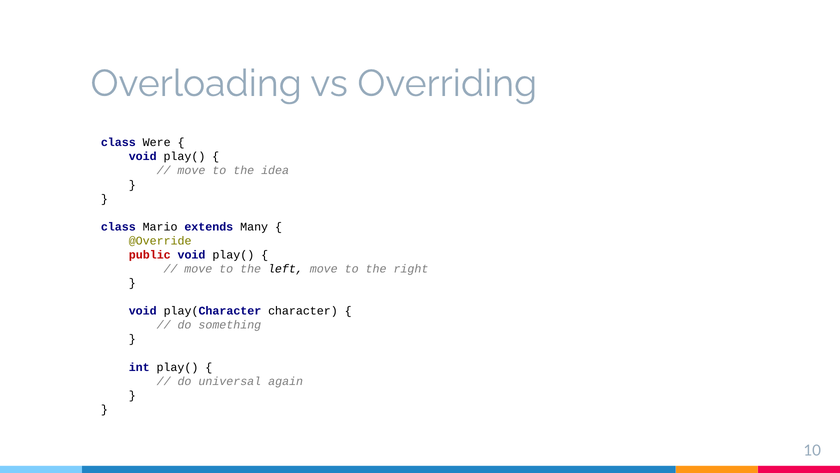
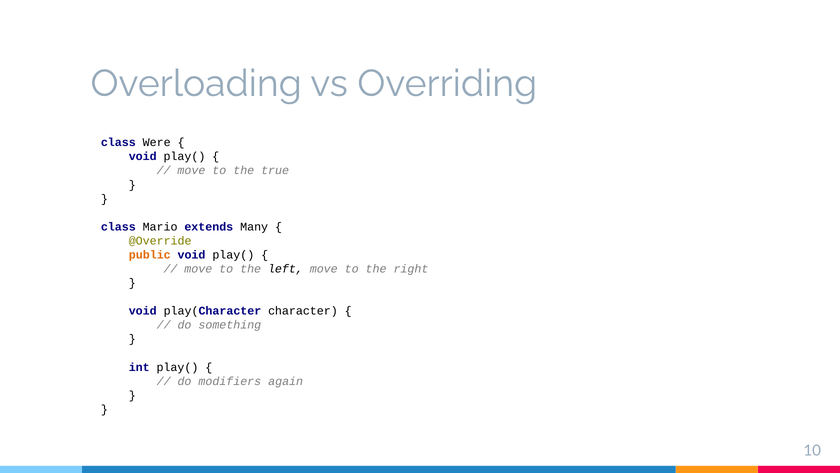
idea: idea -> true
public colour: red -> orange
universal: universal -> modifiers
